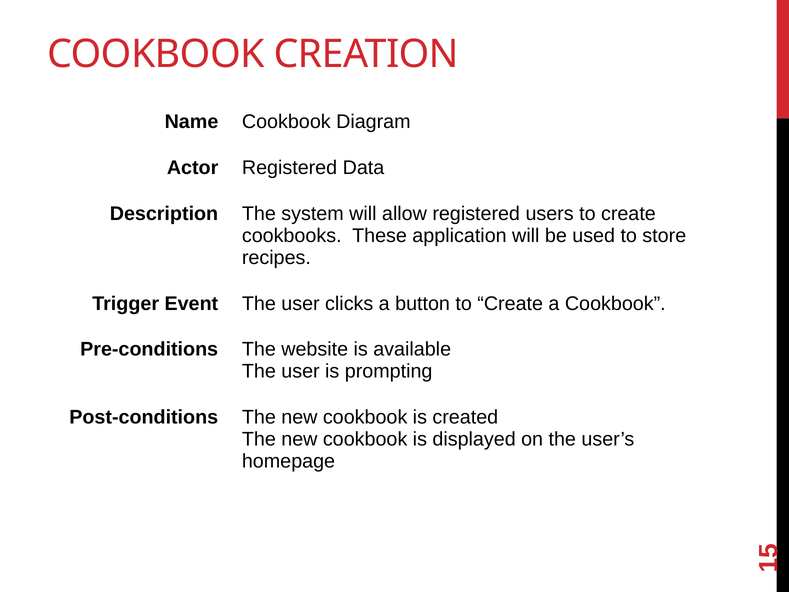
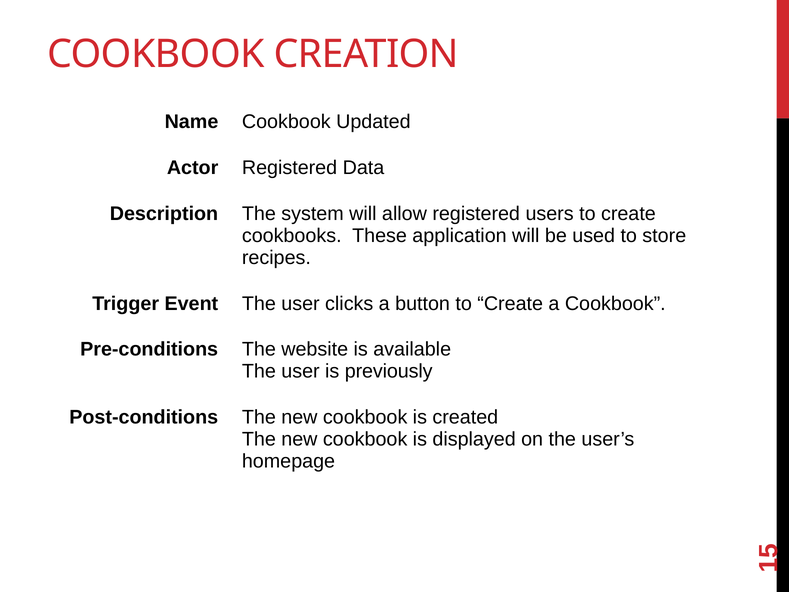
Diagram: Diagram -> Updated
prompting: prompting -> previously
